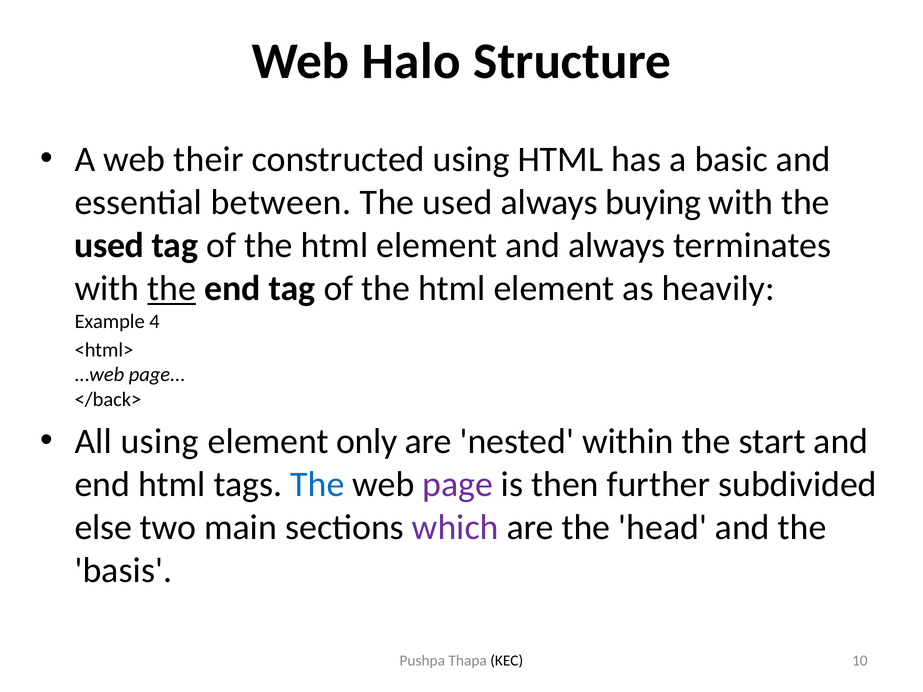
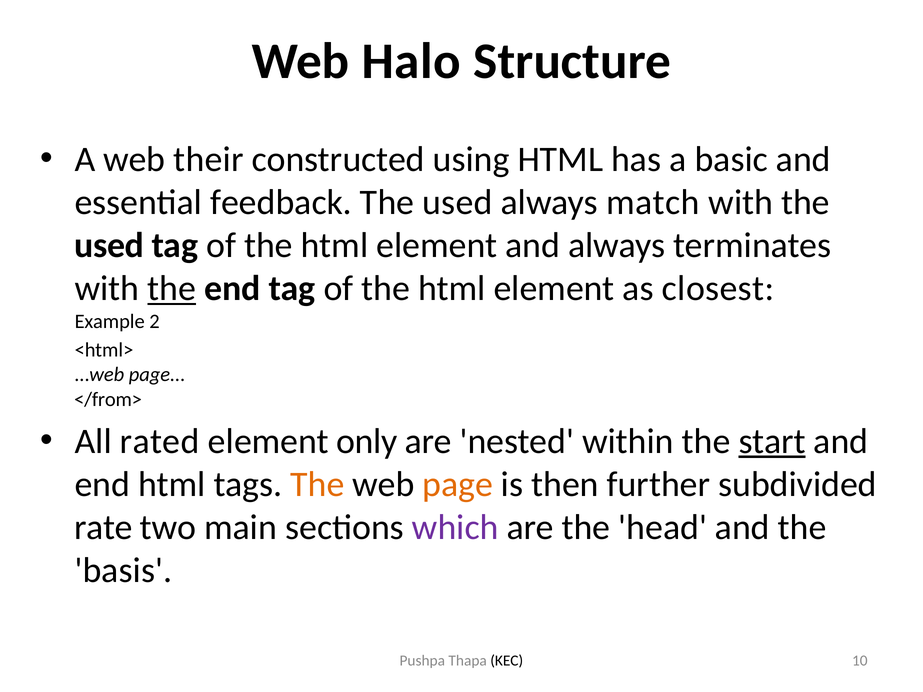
between: between -> feedback
buying: buying -> match
heavily: heavily -> closest
4: 4 -> 2
</back>: </back> -> </from>
All using: using -> rated
start underline: none -> present
The at (317, 485) colour: blue -> orange
page at (458, 485) colour: purple -> orange
else: else -> rate
